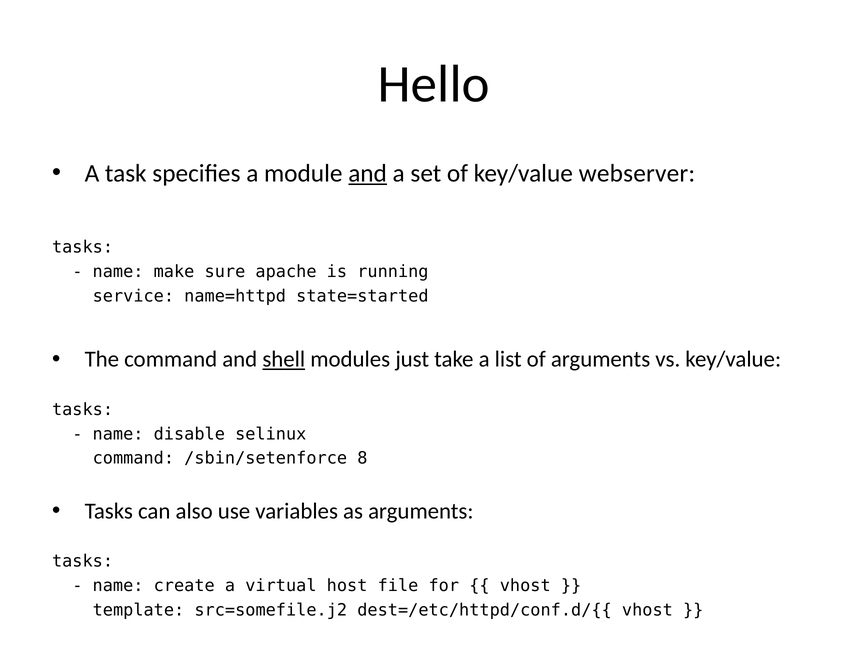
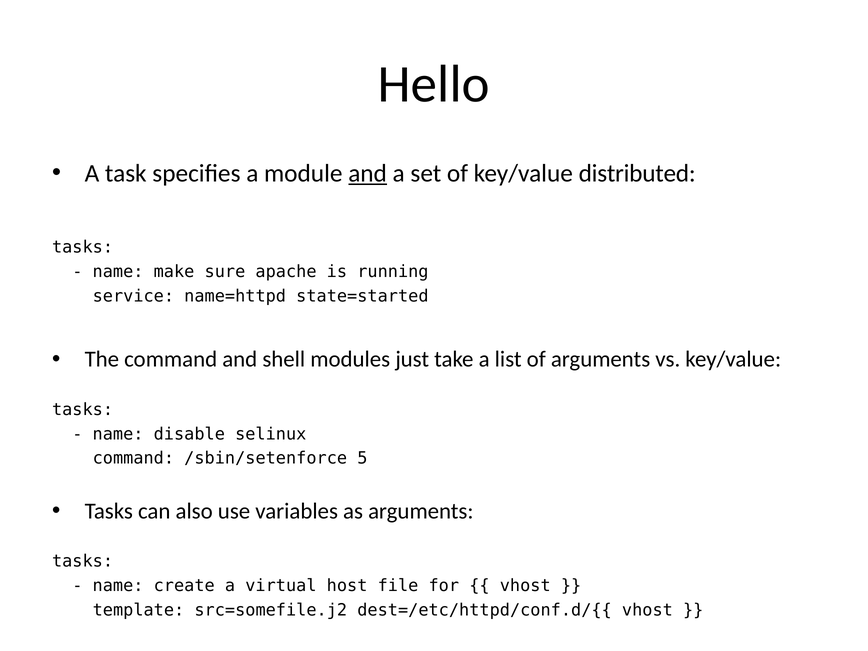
webserver: webserver -> distributed
shell underline: present -> none
8: 8 -> 5
